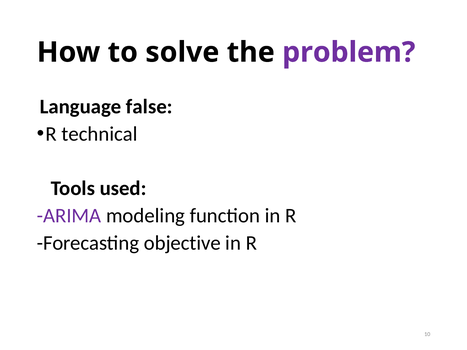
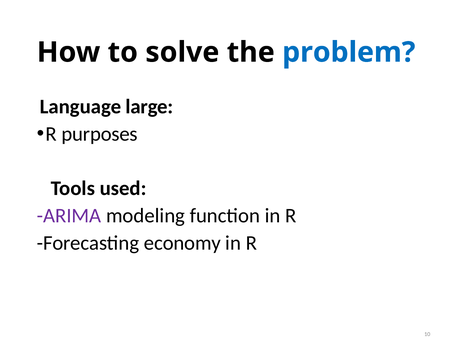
problem colour: purple -> blue
false: false -> large
technical: technical -> purposes
objective: objective -> economy
